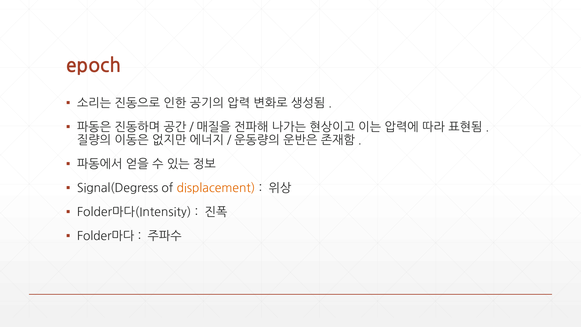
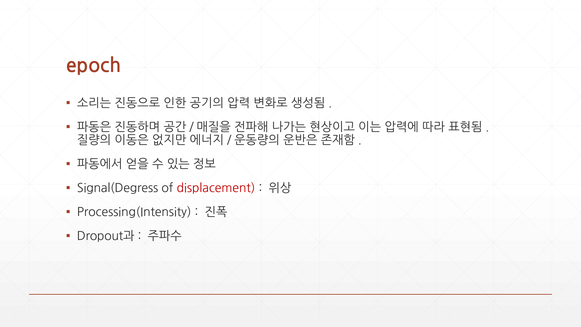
displacement colour: orange -> red
Folder마다(Intensity: Folder마다(Intensity -> Processing(Intensity
Folder마다: Folder마다 -> Dropout과
